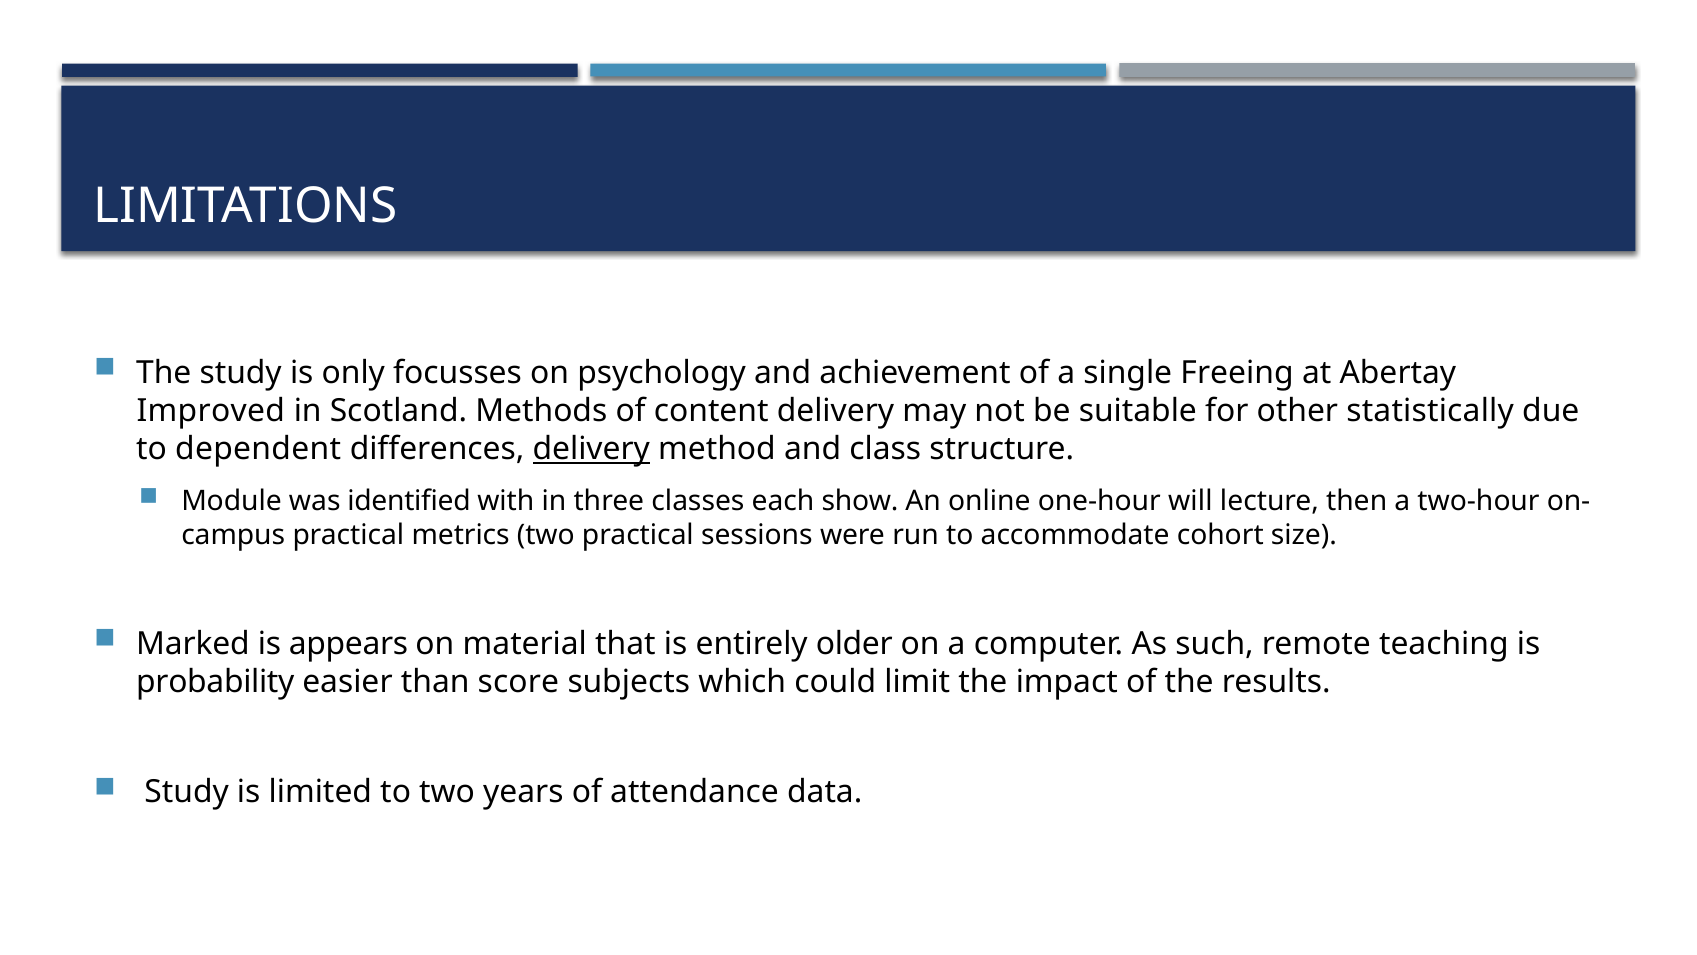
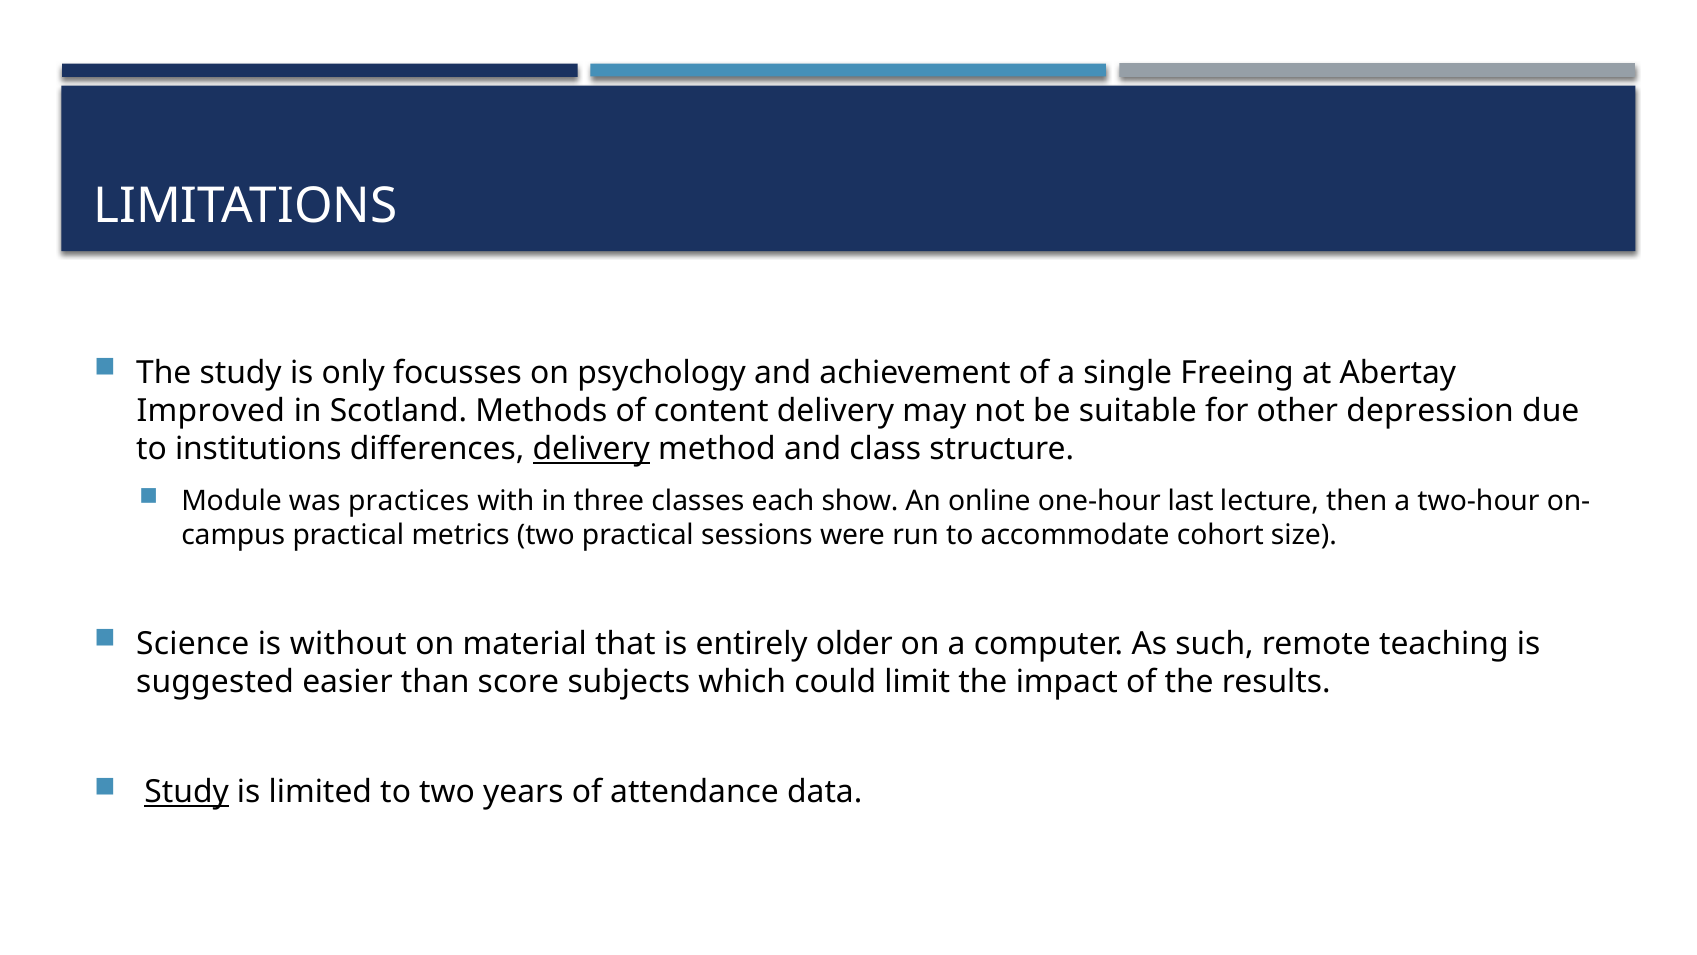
statistically: statistically -> depression
dependent: dependent -> institutions
identified: identified -> practices
will: will -> last
Marked: Marked -> Science
appears: appears -> without
probability: probability -> suggested
Study at (187, 792) underline: none -> present
